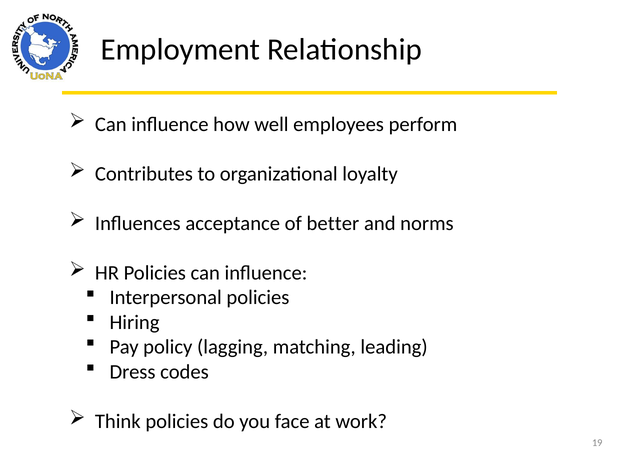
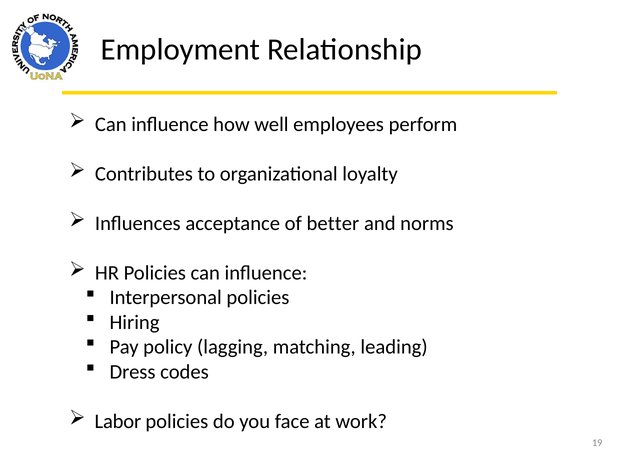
Think: Think -> Labor
